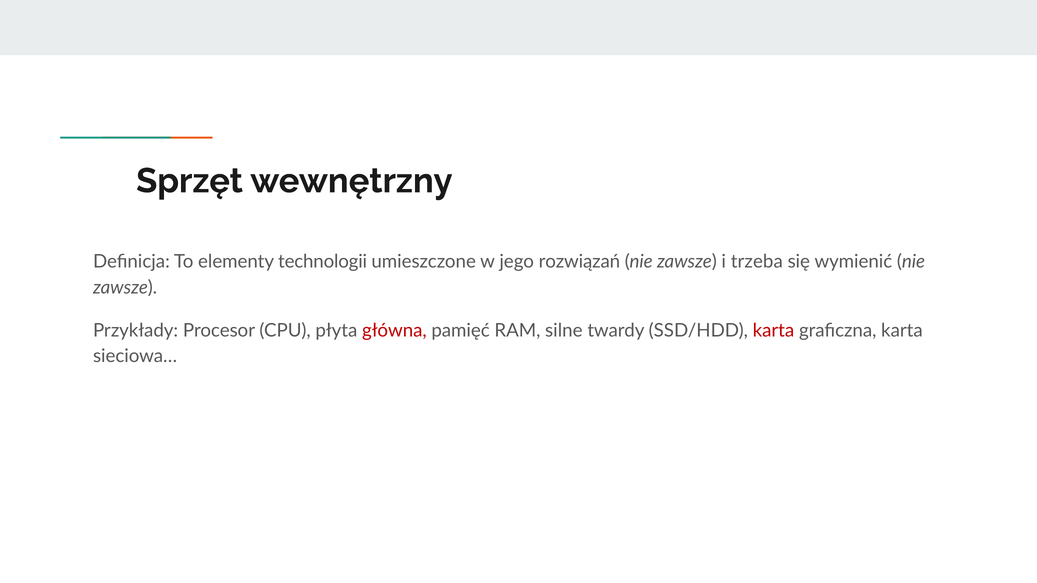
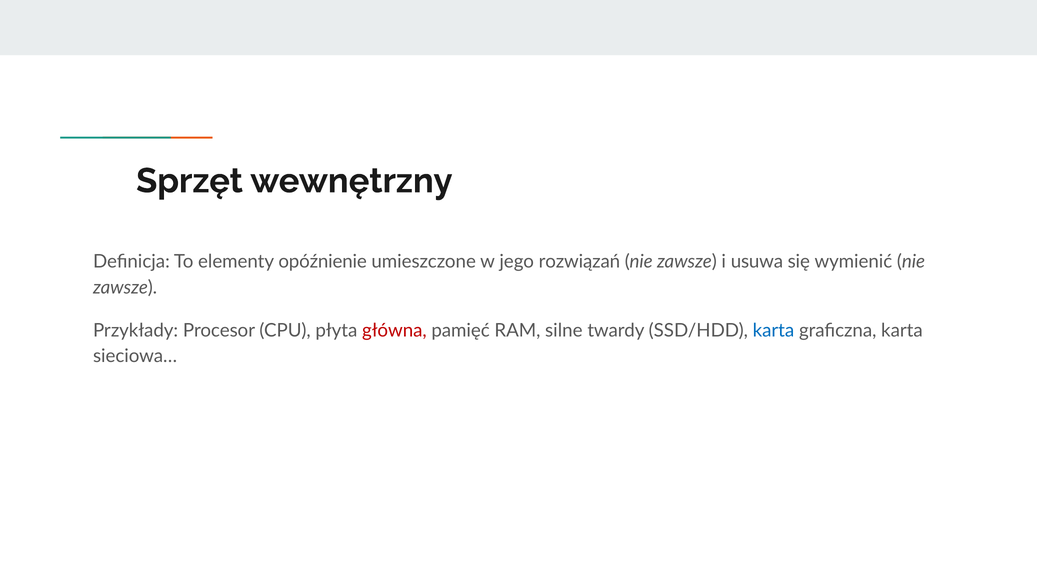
technologii: technologii -> opóźnienie
trzeba: trzeba -> usuwa
karta at (773, 331) colour: red -> blue
